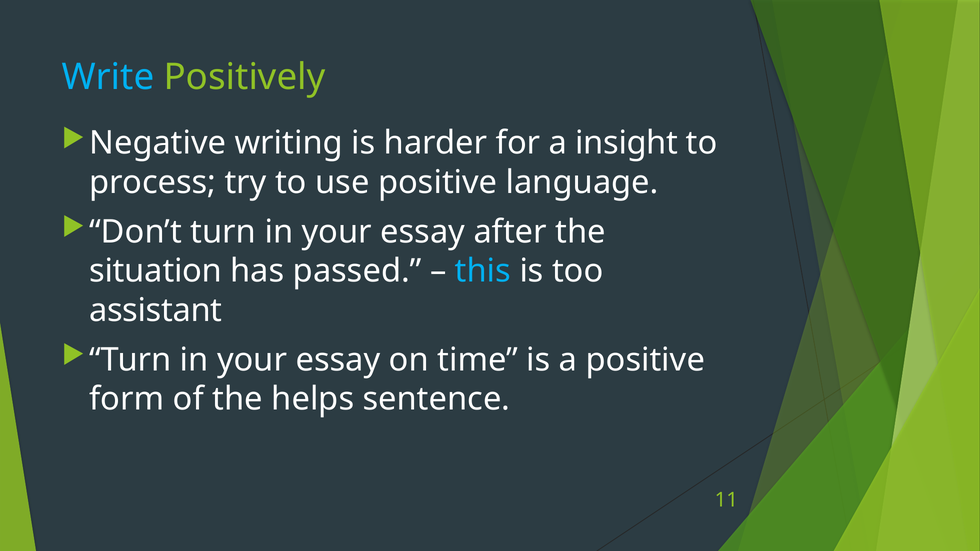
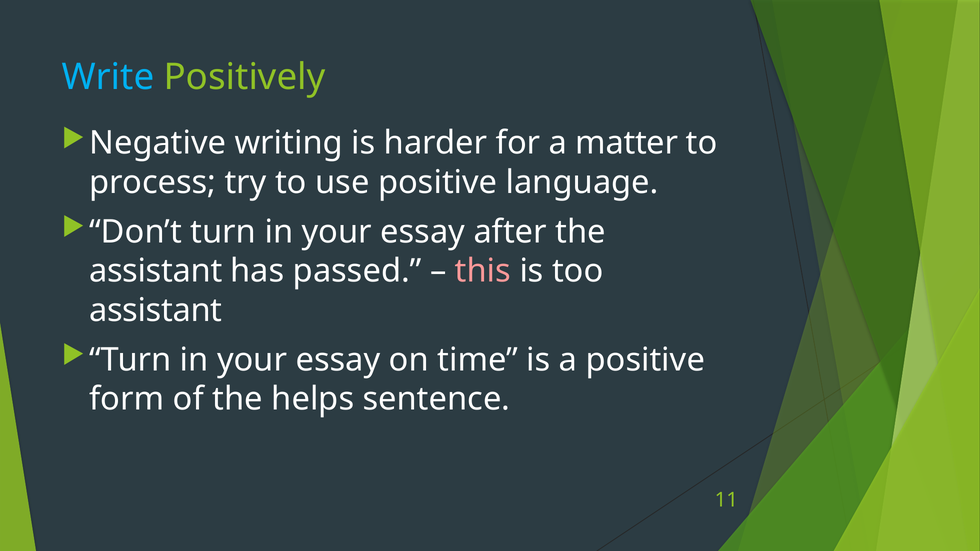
insight: insight -> matter
situation at (156, 271): situation -> assistant
this colour: light blue -> pink
